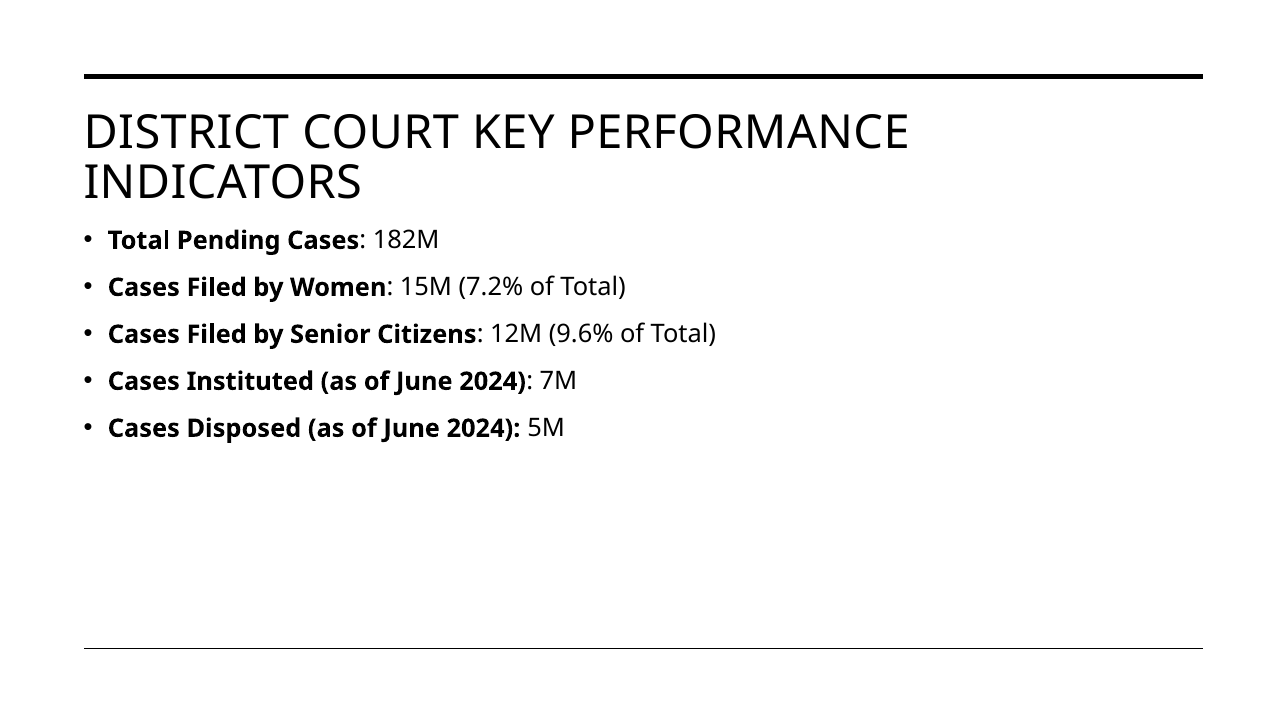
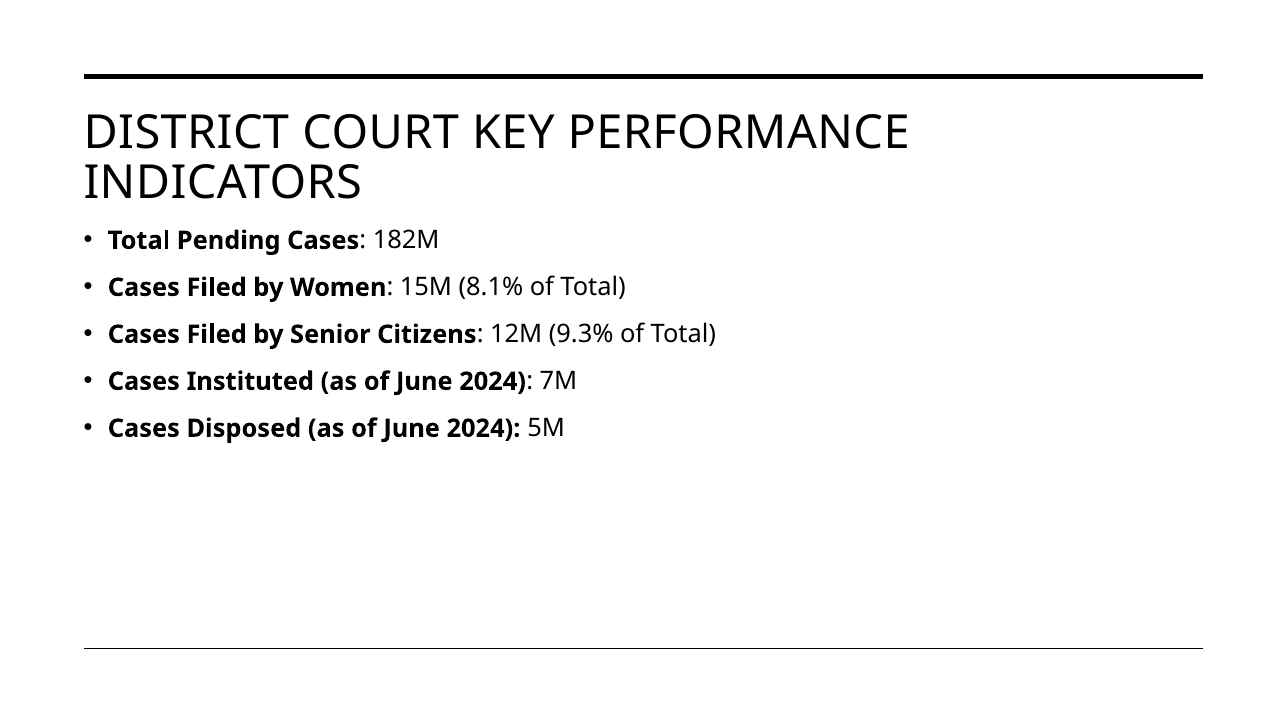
7.2%: 7.2% -> 8.1%
9.6%: 9.6% -> 9.3%
